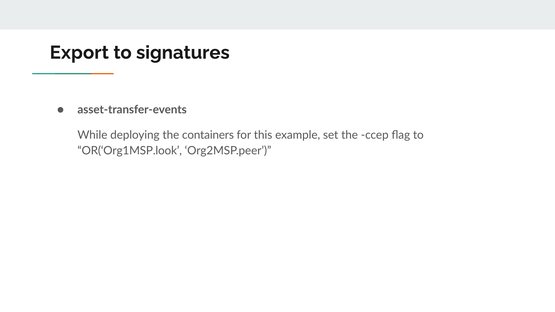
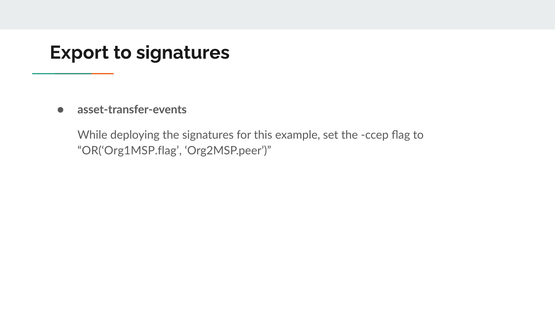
the containers: containers -> signatures
OR(‘Org1MSP.look: OR(‘Org1MSP.look -> OR(‘Org1MSP.flag
